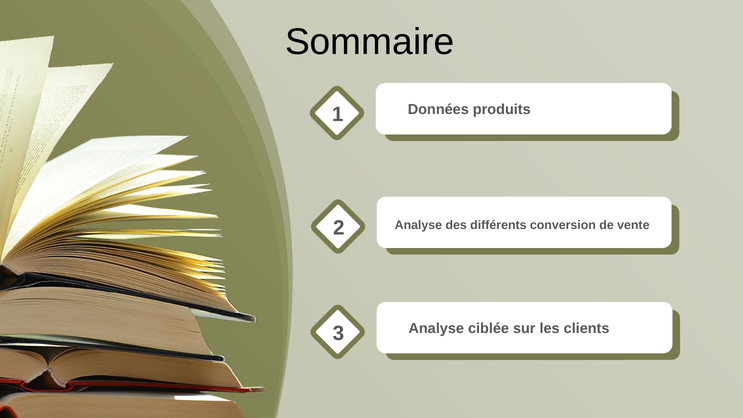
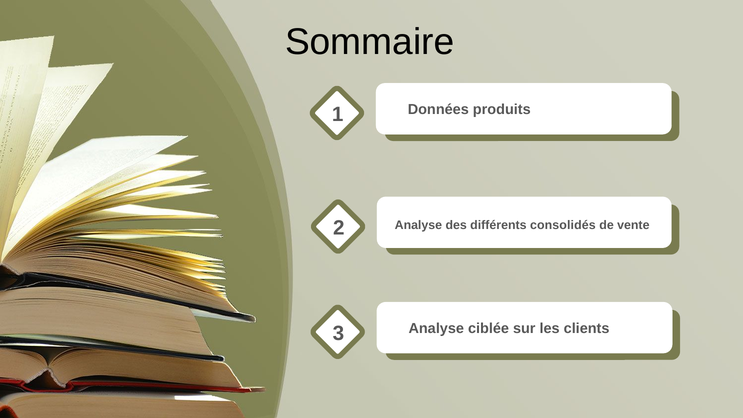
conversion: conversion -> consolidés
